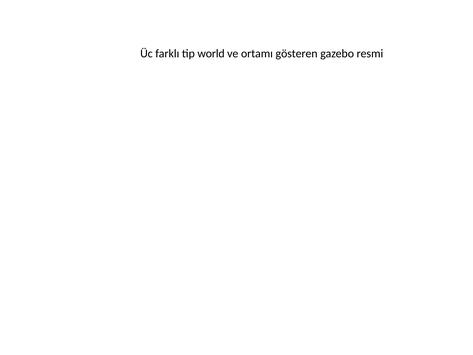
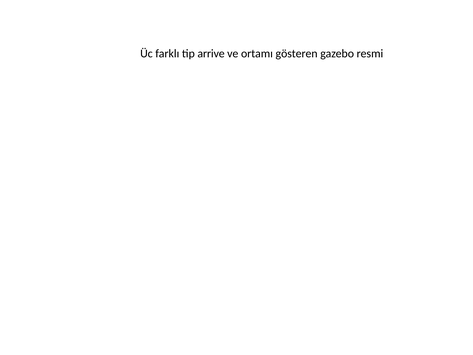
world: world -> arrive
